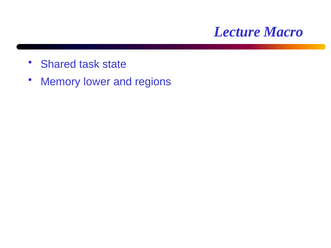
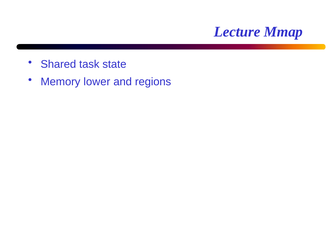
Macro: Macro -> Mmap
